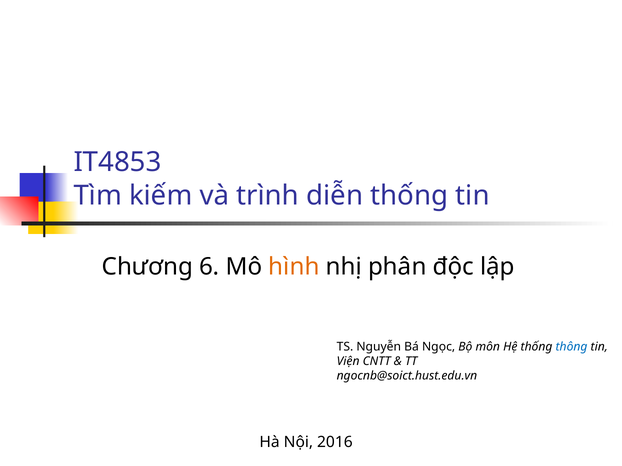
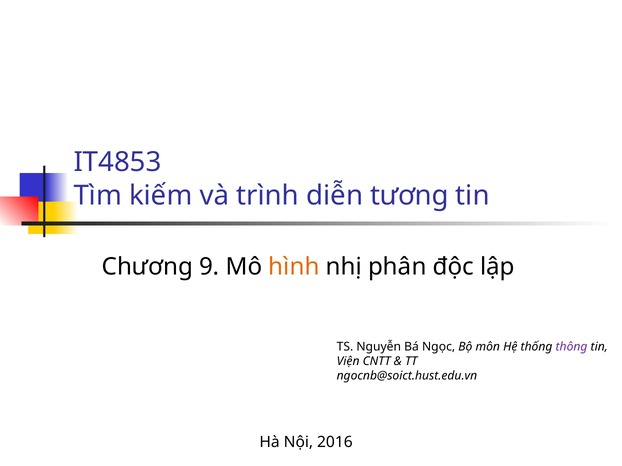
diễn thống: thống -> tương
6: 6 -> 9
thông colour: blue -> purple
